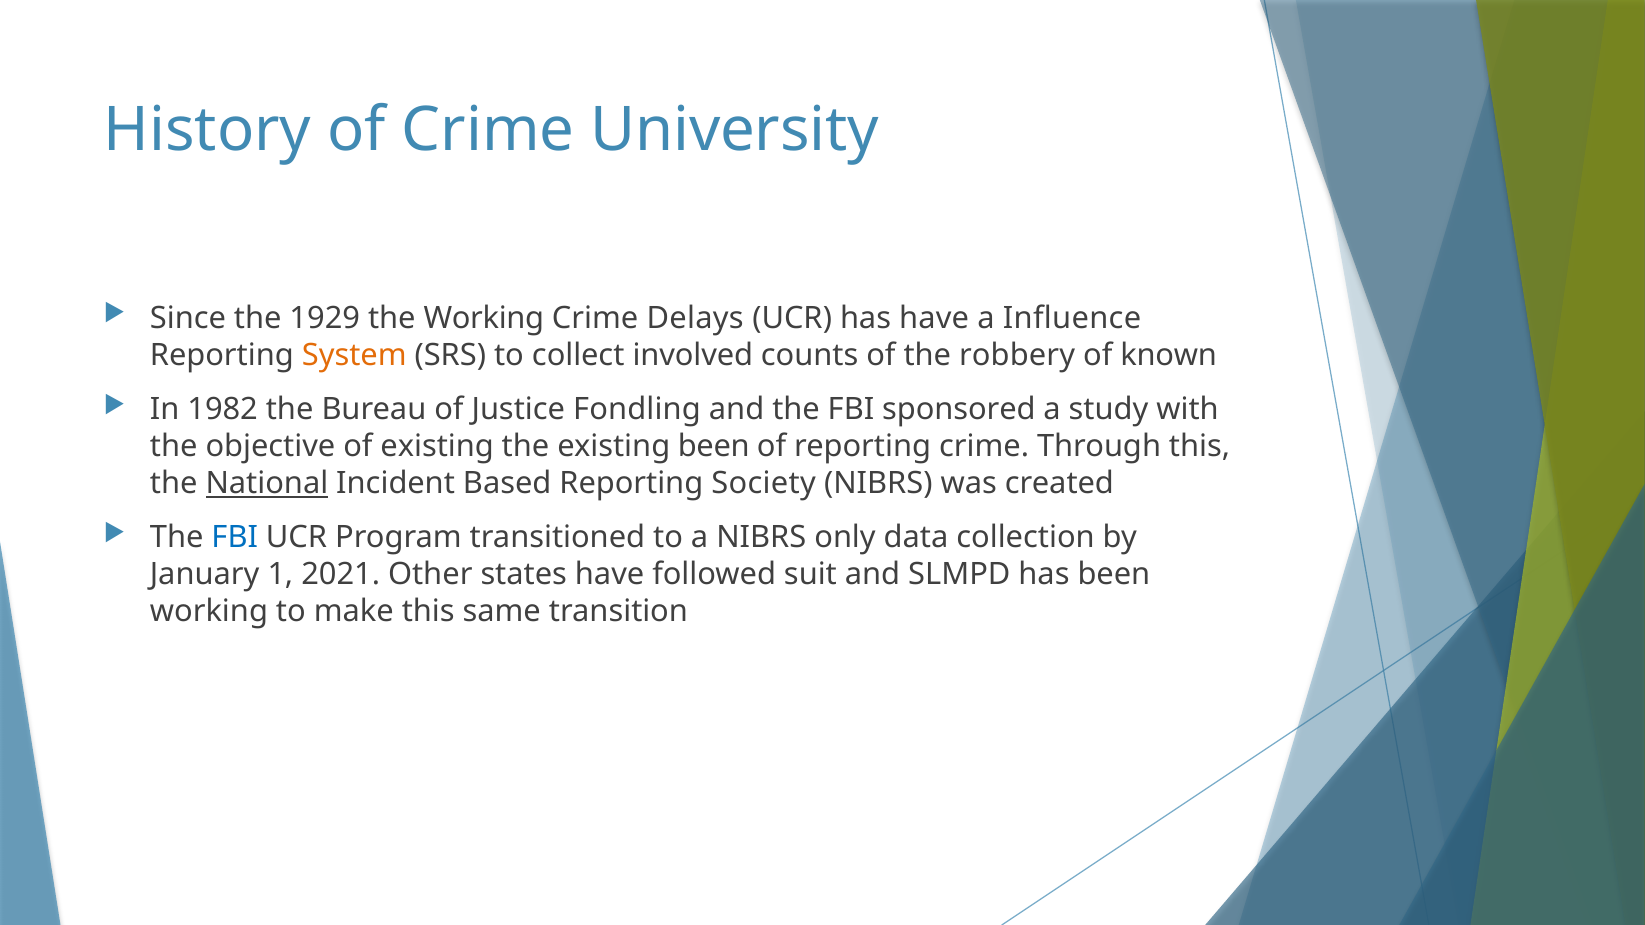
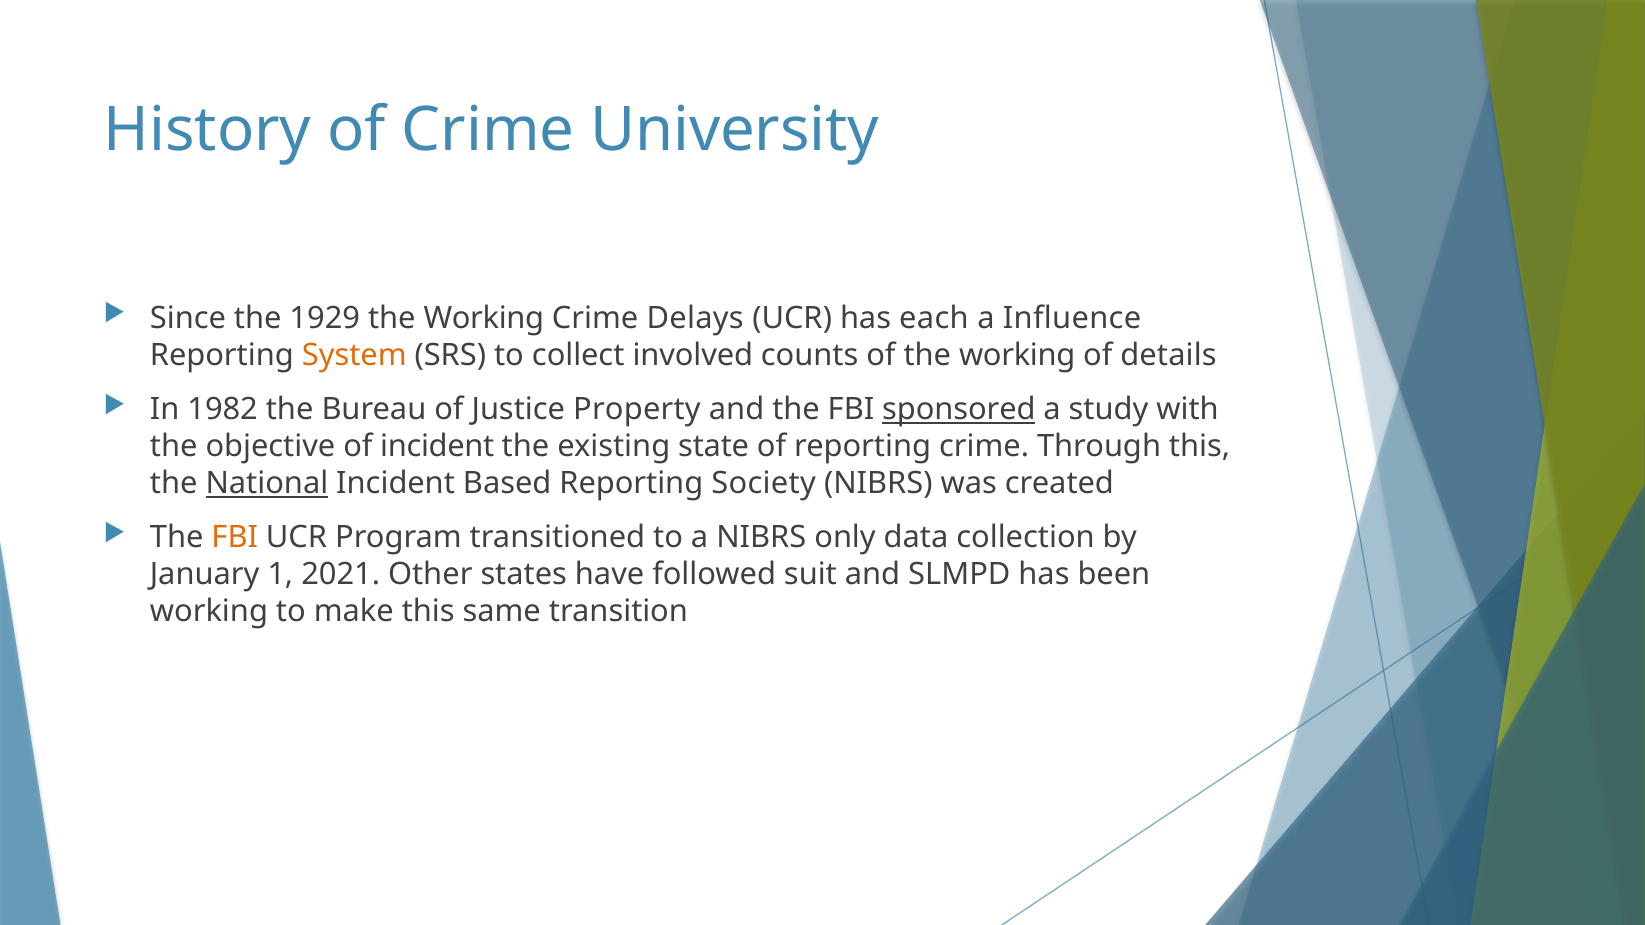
has have: have -> each
of the robbery: robbery -> working
known: known -> details
Fondling: Fondling -> Property
sponsored underline: none -> present
of existing: existing -> incident
existing been: been -> state
FBI at (235, 538) colour: blue -> orange
